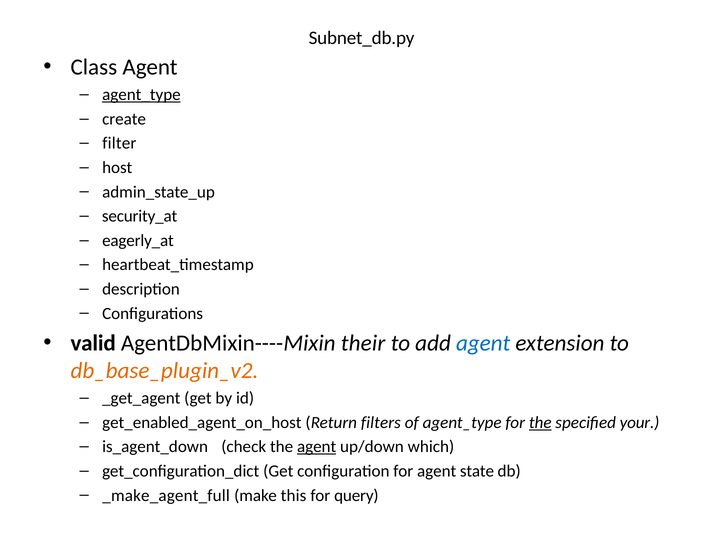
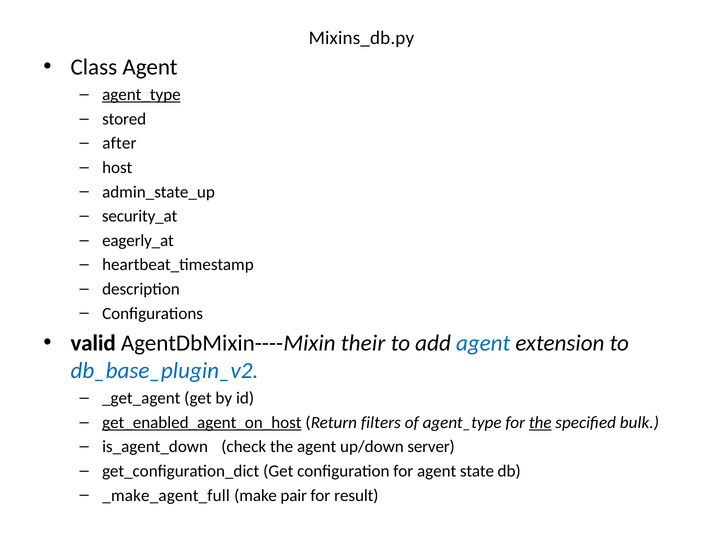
Subnet_db.py: Subnet_db.py -> Mixins_db.py
create: create -> stored
filter: filter -> after
db_base_plugin_v2 colour: orange -> blue
get_enabled_agent_on_host underline: none -> present
your: your -> bulk
agent at (317, 447) underline: present -> none
which: which -> server
this: this -> pair
query: query -> result
